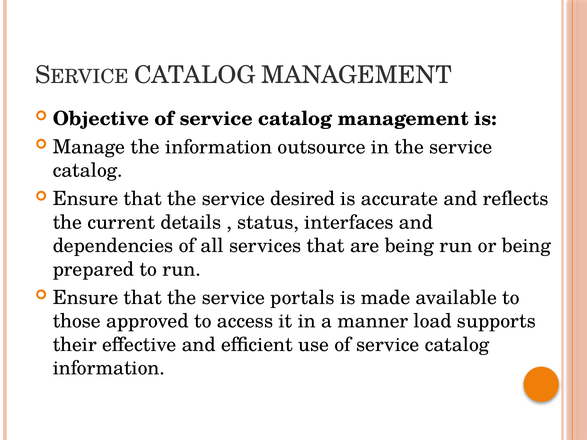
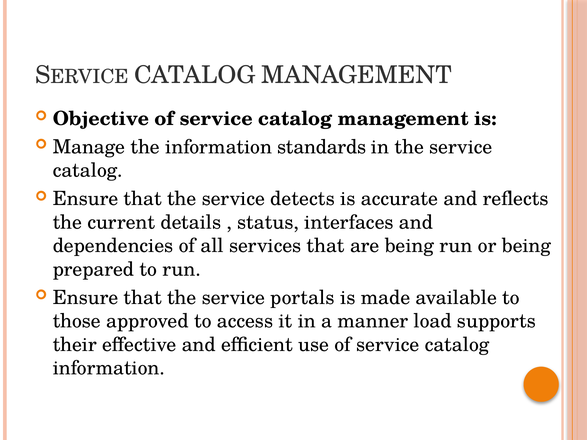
outsource: outsource -> standards
desired: desired -> detects
